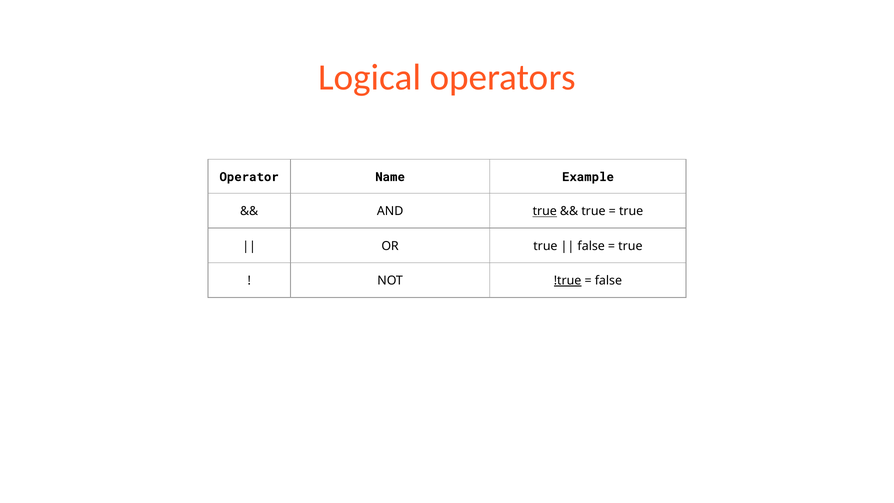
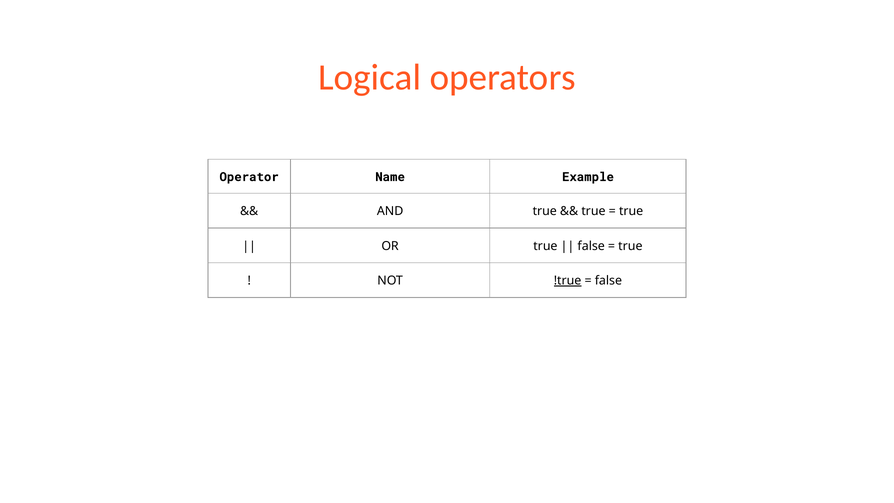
true at (545, 211) underline: present -> none
